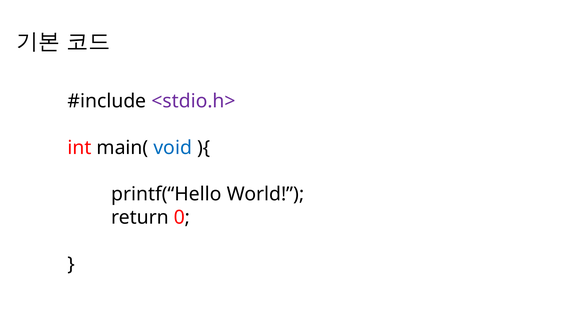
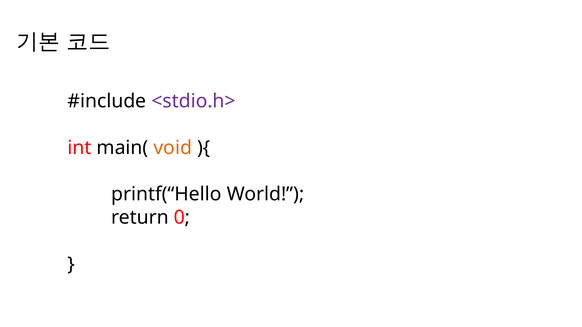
void colour: blue -> orange
